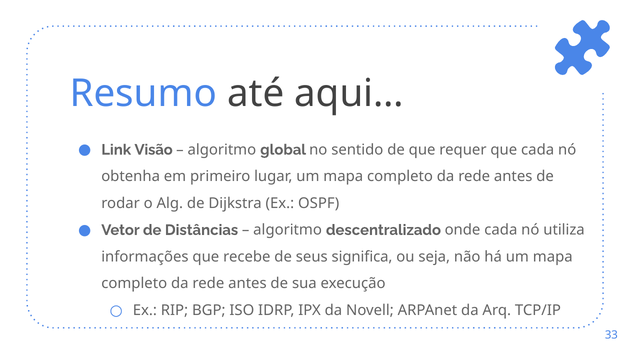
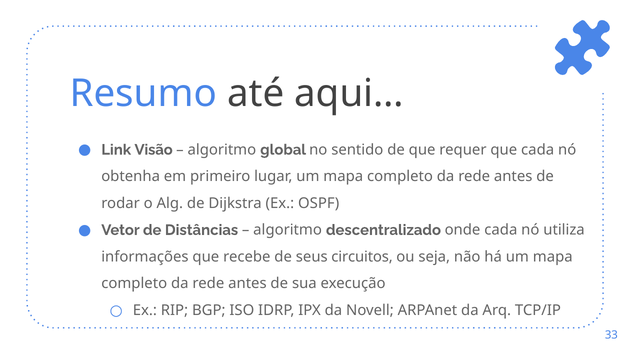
significa: significa -> circuitos
